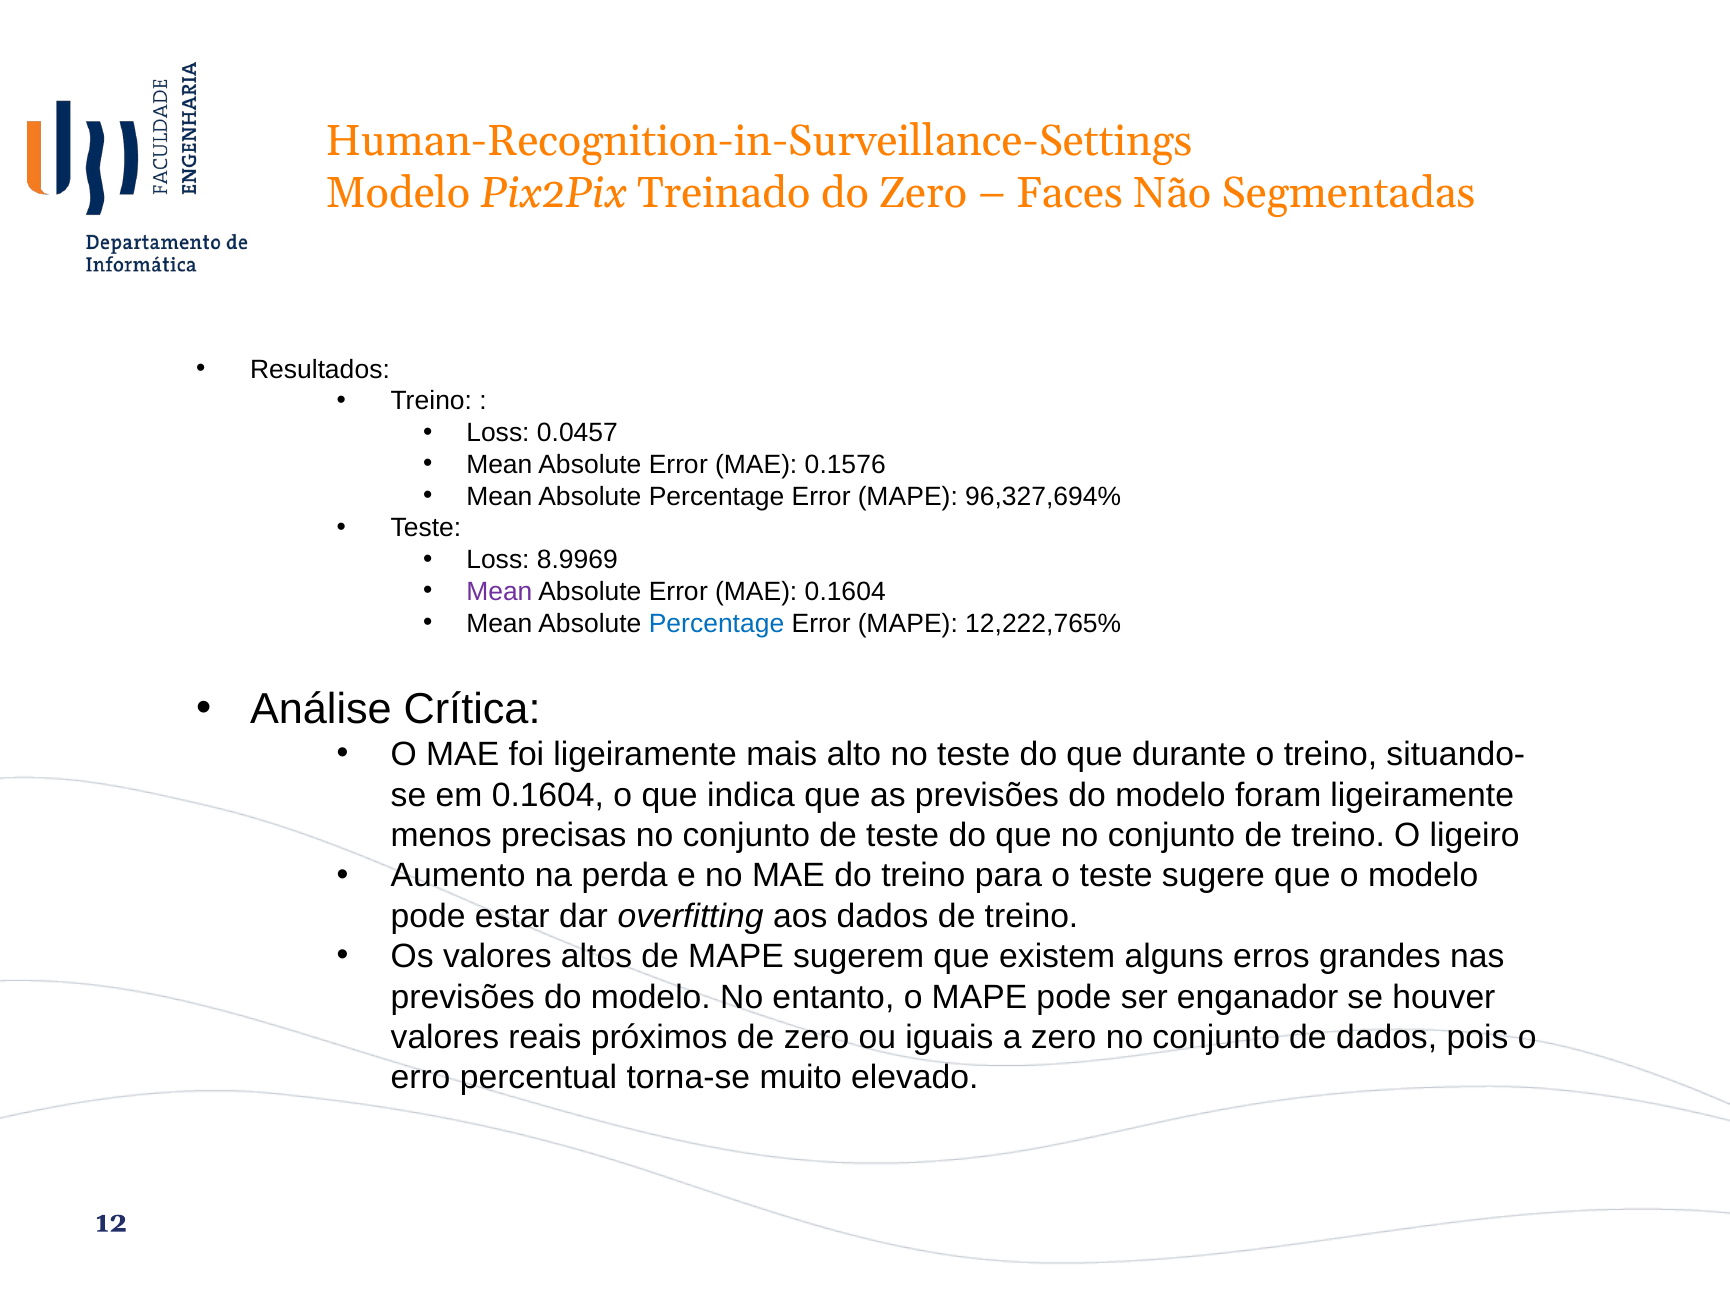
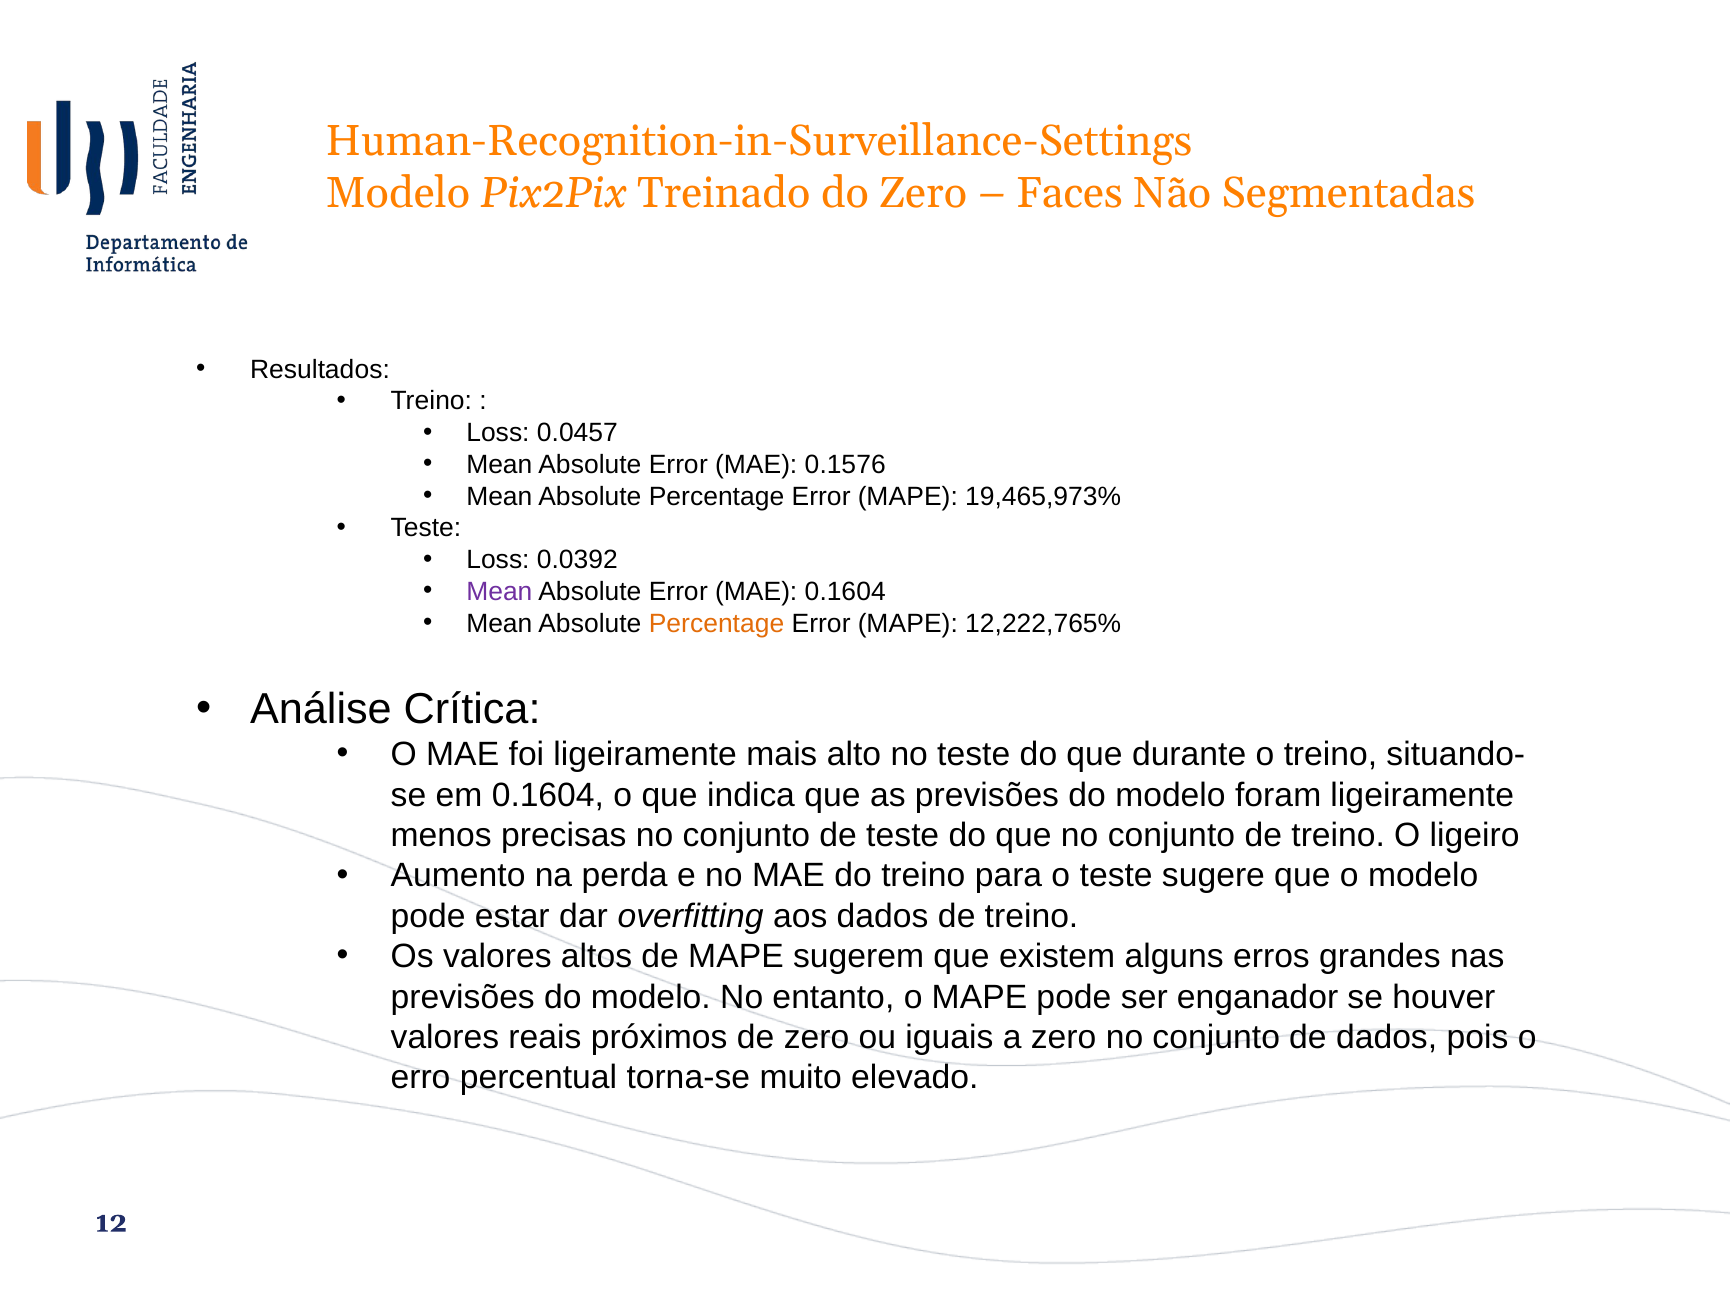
96,327,694%: 96,327,694% -> 19,465,973%
8.9969: 8.9969 -> 0.0392
Percentage at (717, 623) colour: blue -> orange
